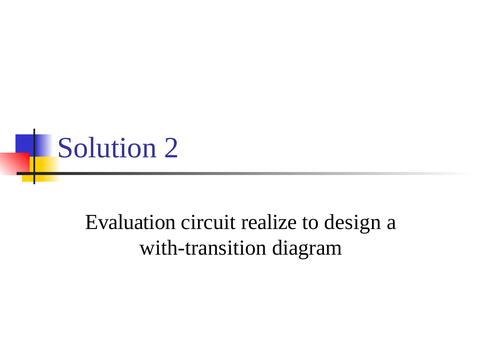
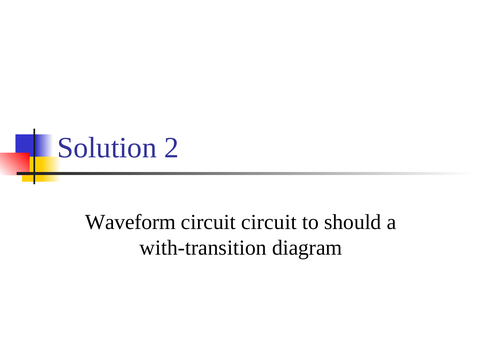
Evaluation: Evaluation -> Waveform
circuit realize: realize -> circuit
design: design -> should
